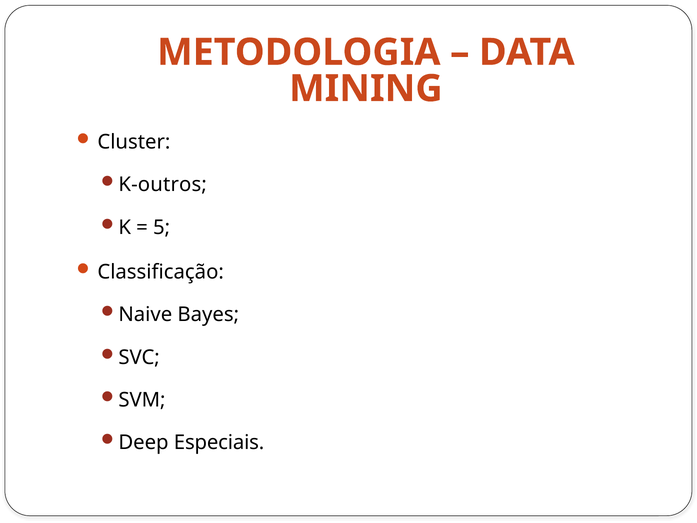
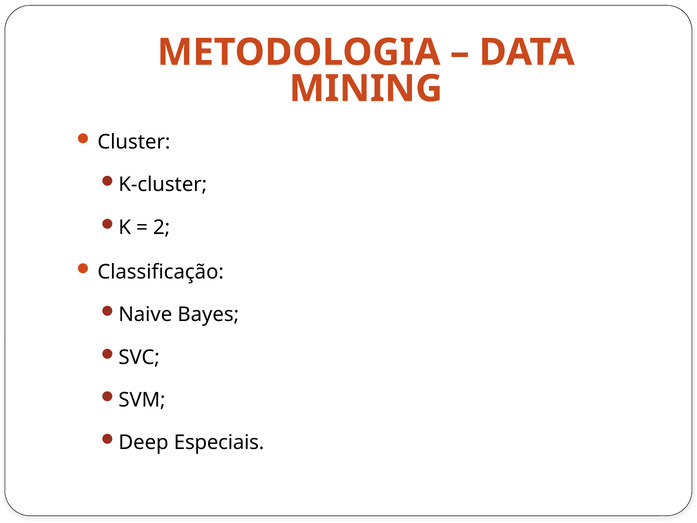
K-outros: K-outros -> K-cluster
5: 5 -> 2
